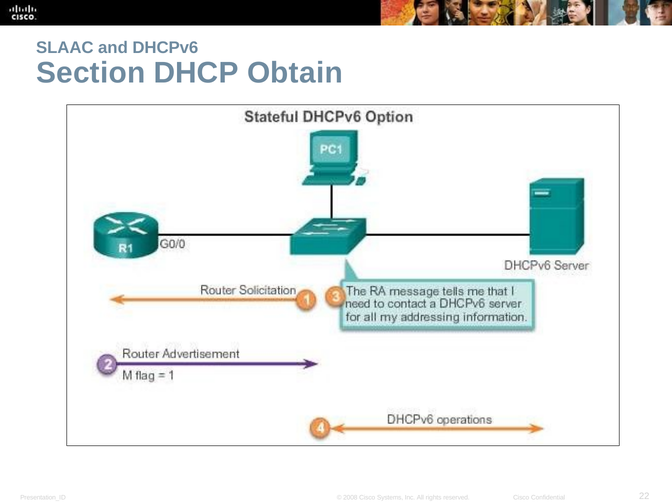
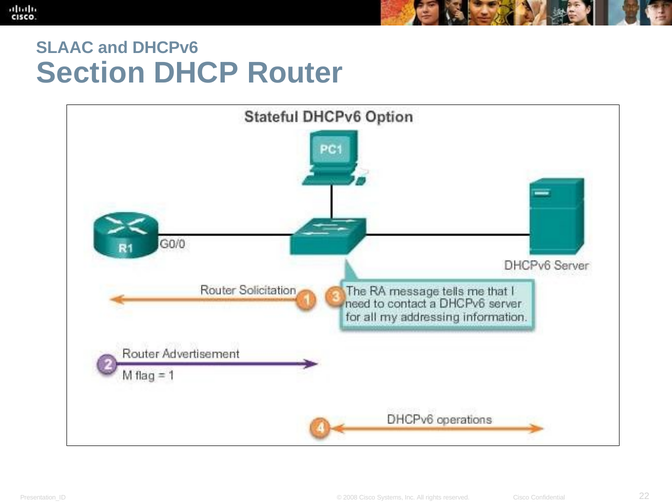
Obtain: Obtain -> Router
